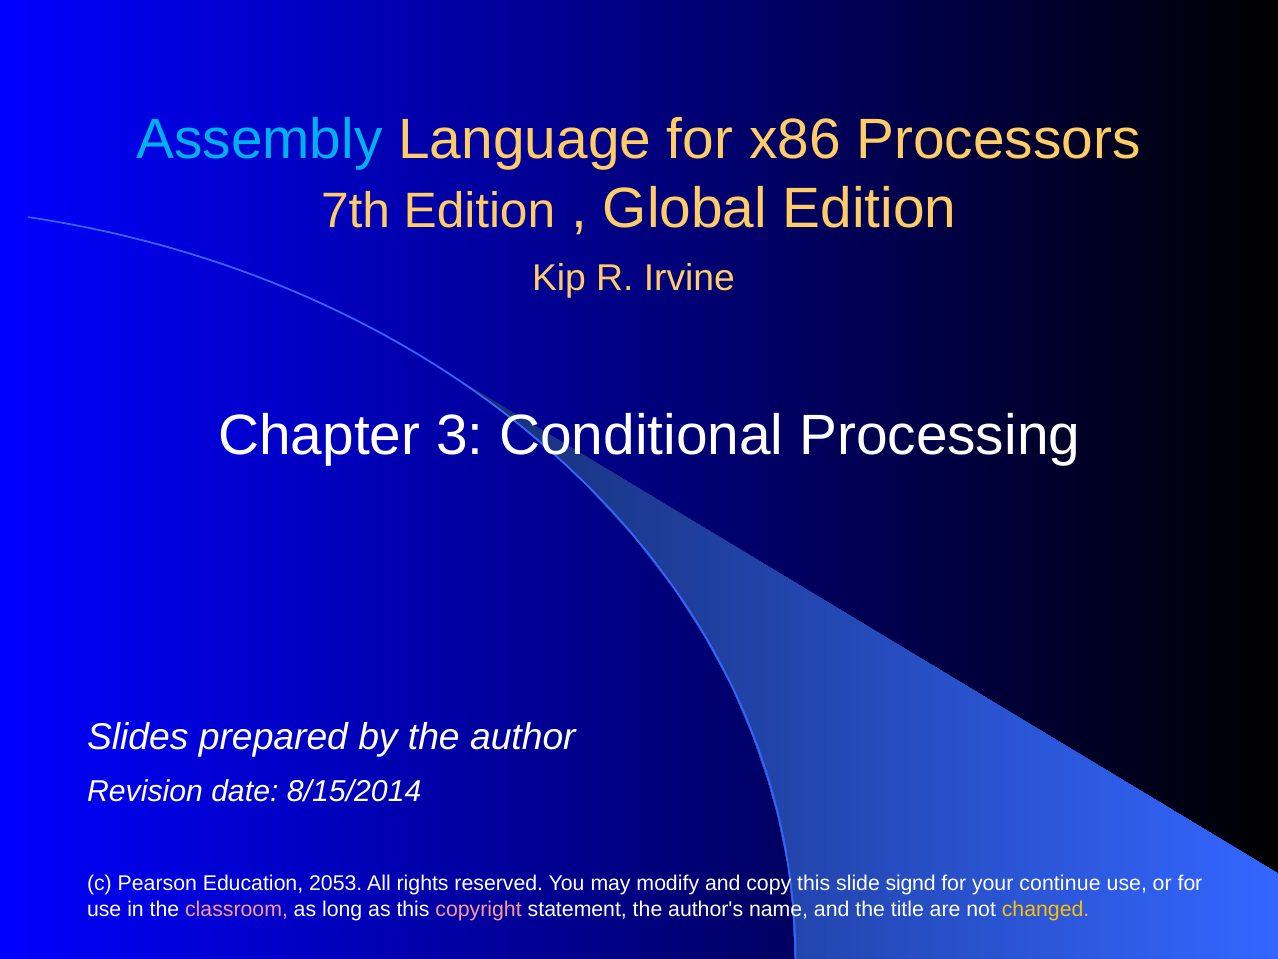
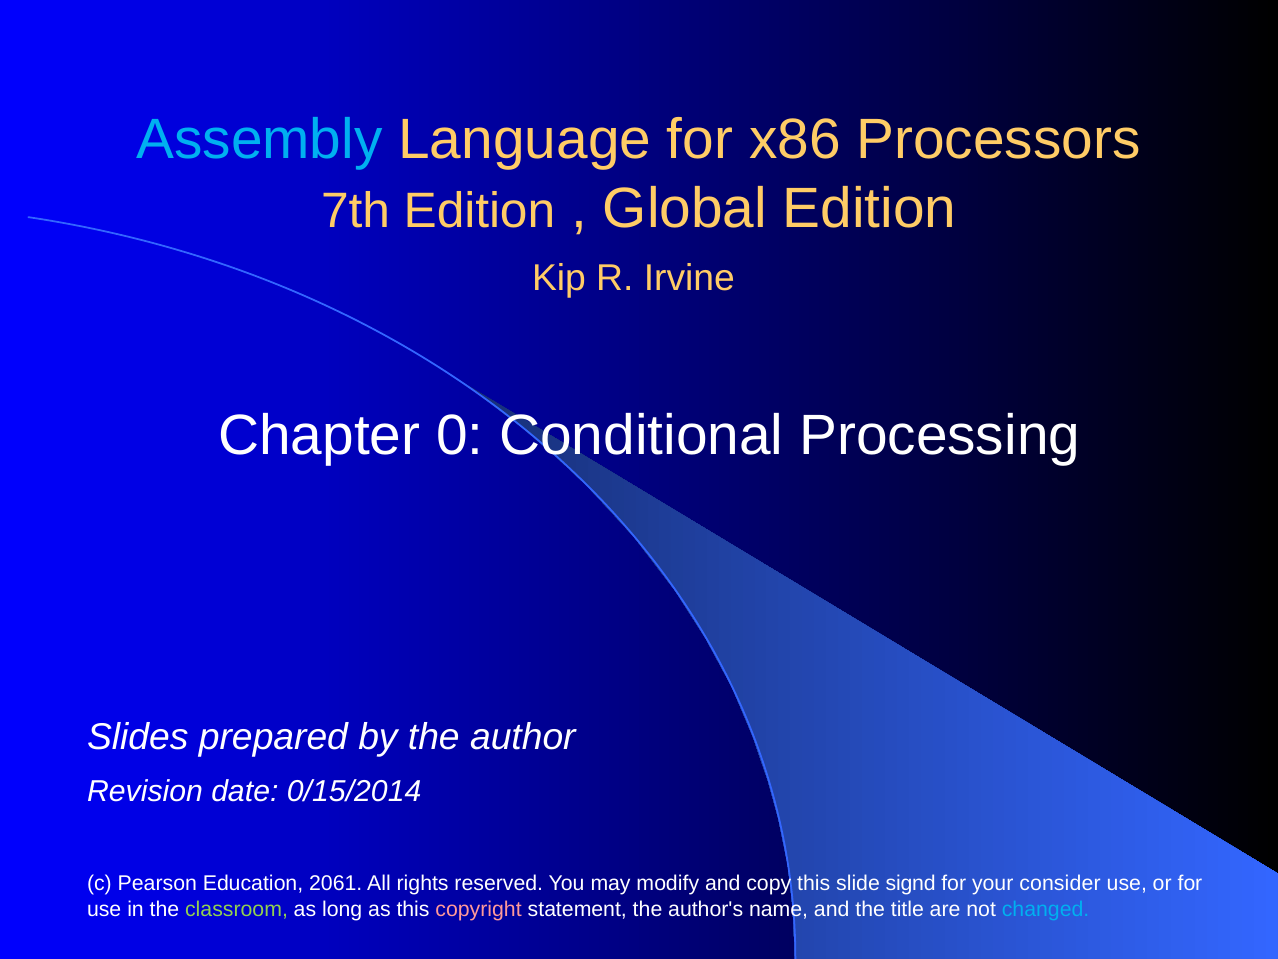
3: 3 -> 0
8/15/2014: 8/15/2014 -> 0/15/2014
2053: 2053 -> 2061
continue: continue -> consider
classroom colour: pink -> light green
changed colour: yellow -> light blue
